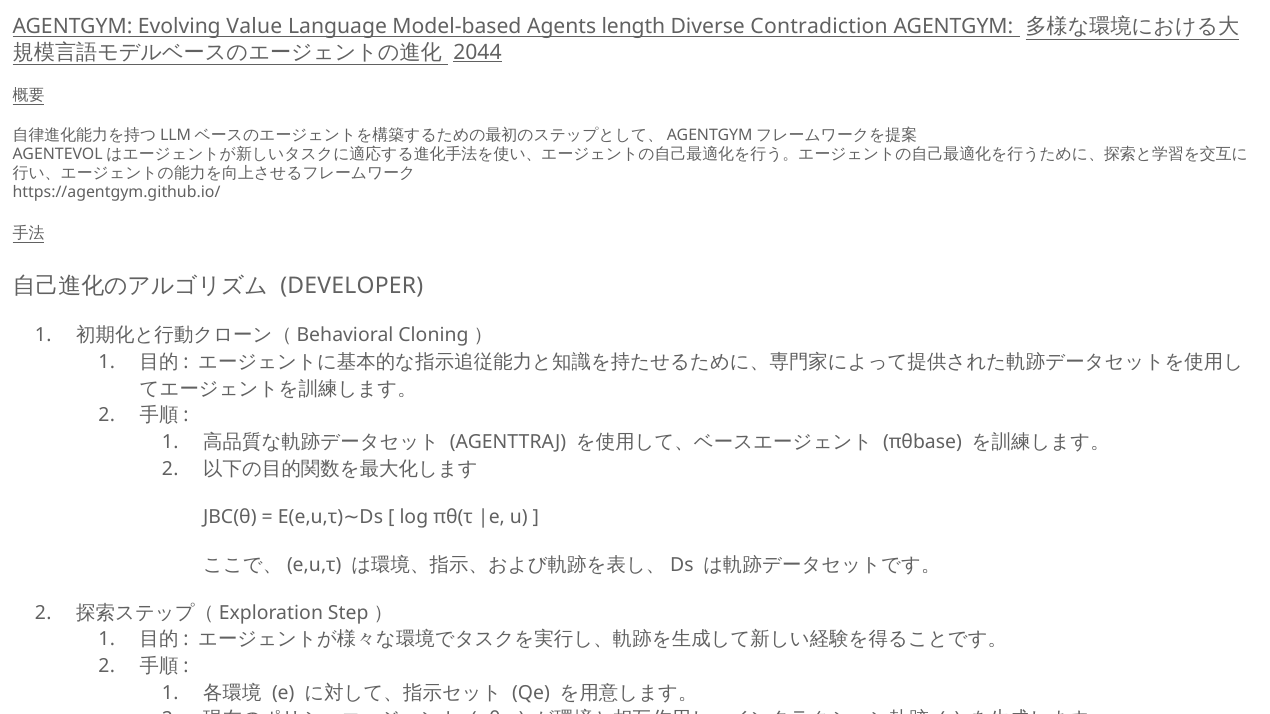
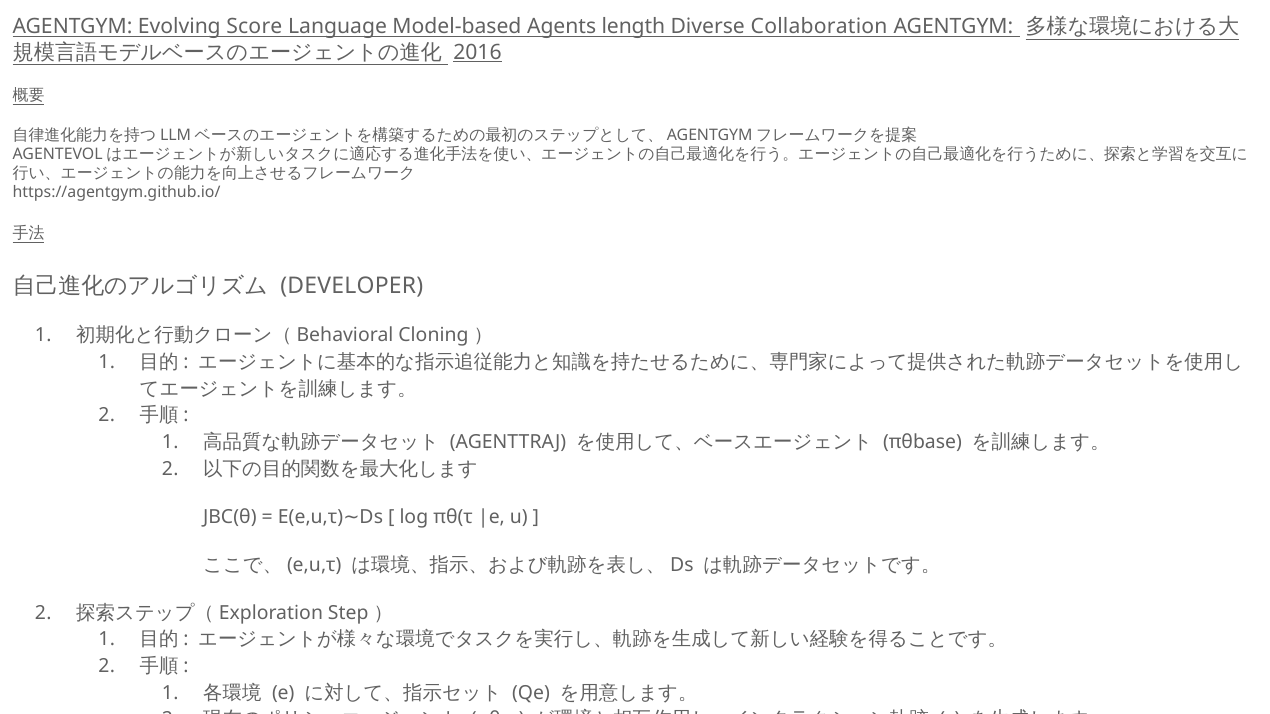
Value: Value -> Score
Contradiction: Contradiction -> Collaboration
2044: 2044 -> 2016
